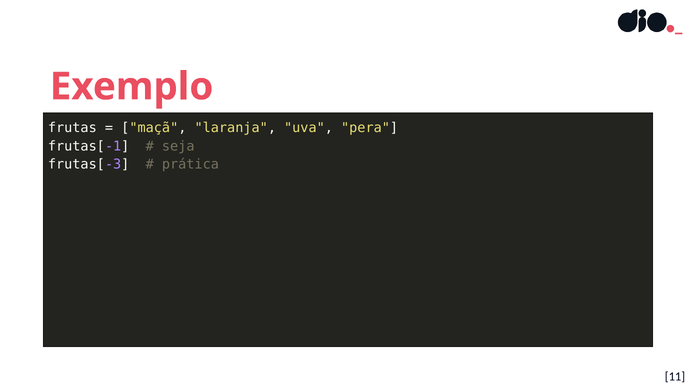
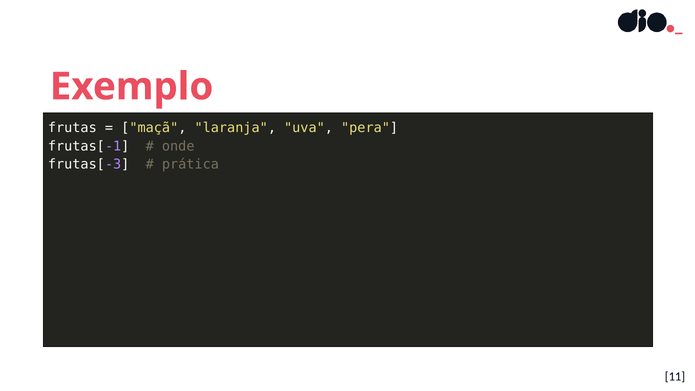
seja: seja -> onde
